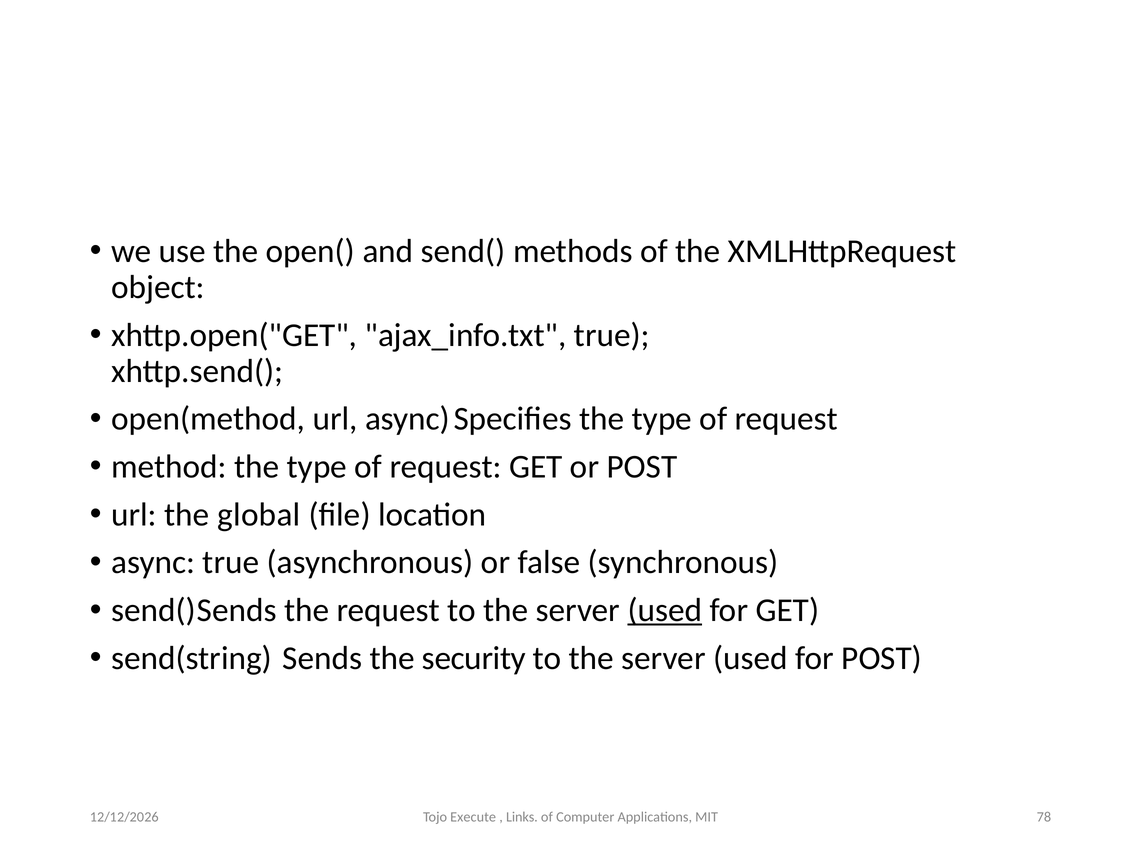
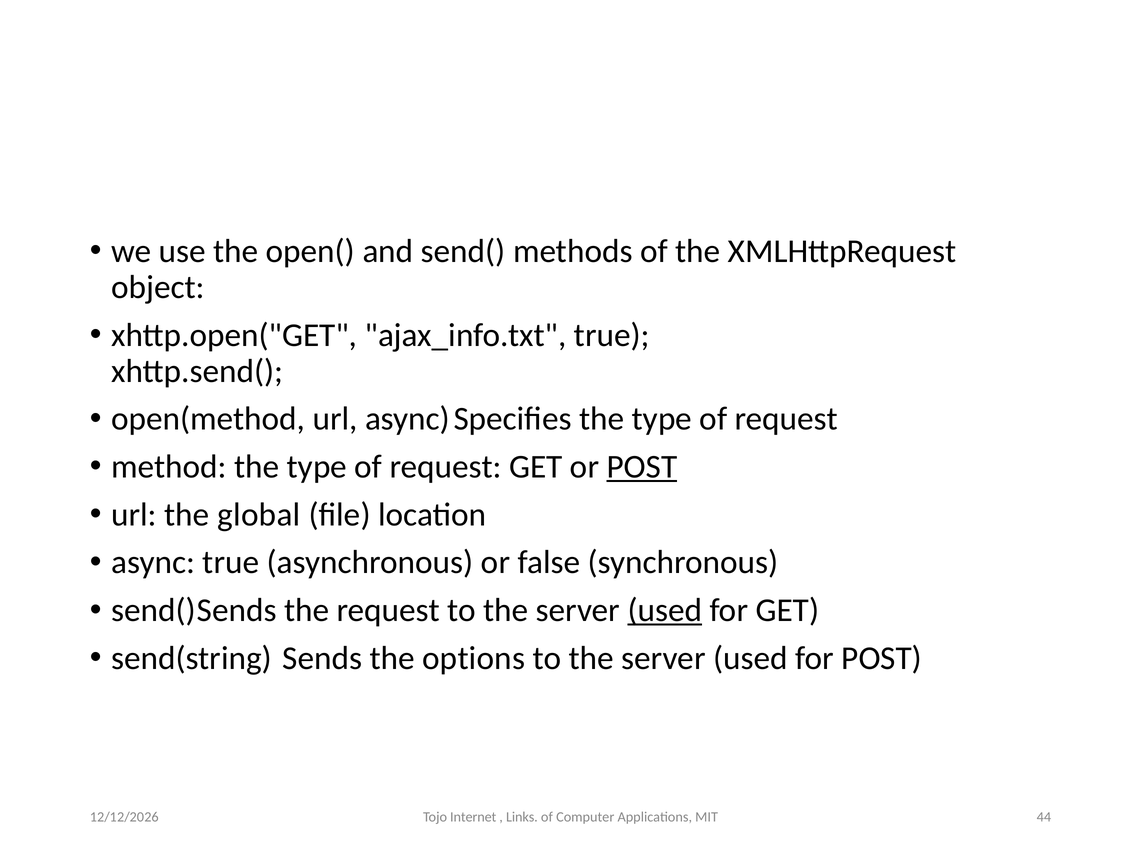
POST at (642, 467) underline: none -> present
security: security -> options
Execute: Execute -> Internet
78: 78 -> 44
